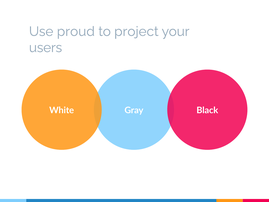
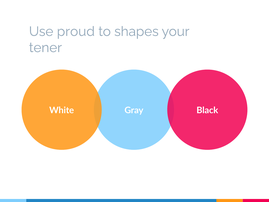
project: project -> shapes
users: users -> tener
